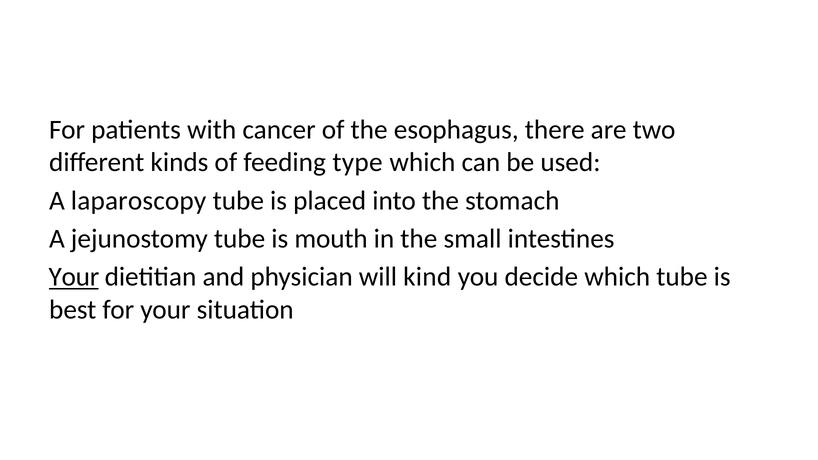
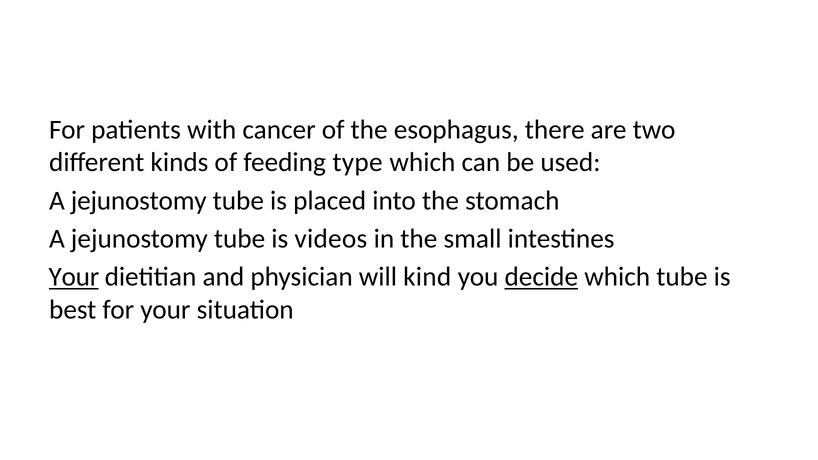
laparoscopy at (139, 201): laparoscopy -> jejunostomy
mouth: mouth -> videos
decide underline: none -> present
